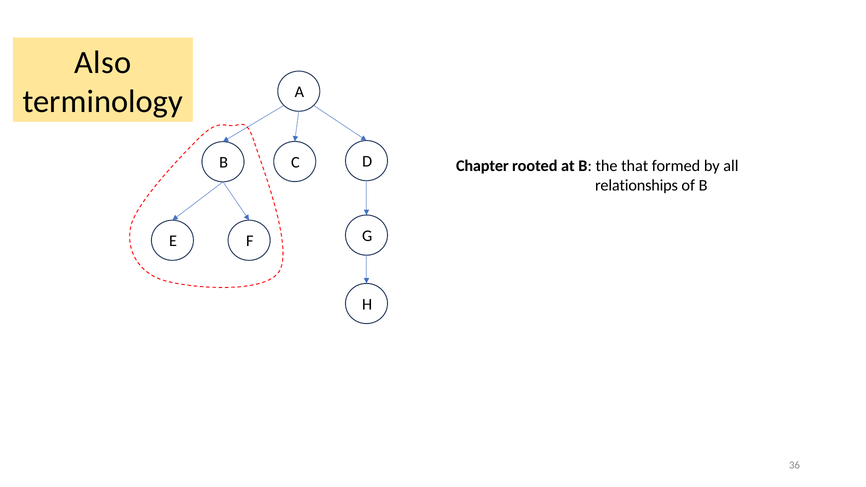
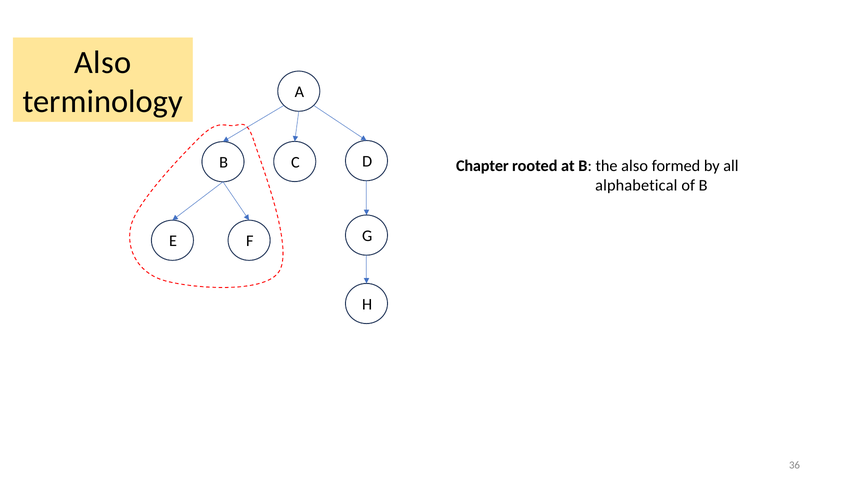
the that: that -> also
relationships: relationships -> alphabetical
